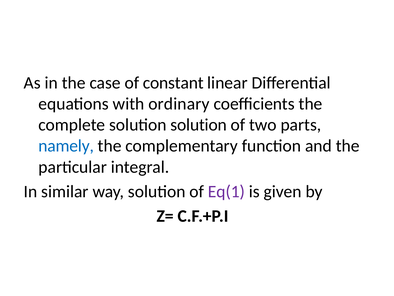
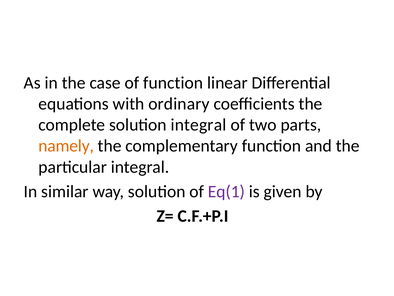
of constant: constant -> function
solution solution: solution -> integral
namely colour: blue -> orange
